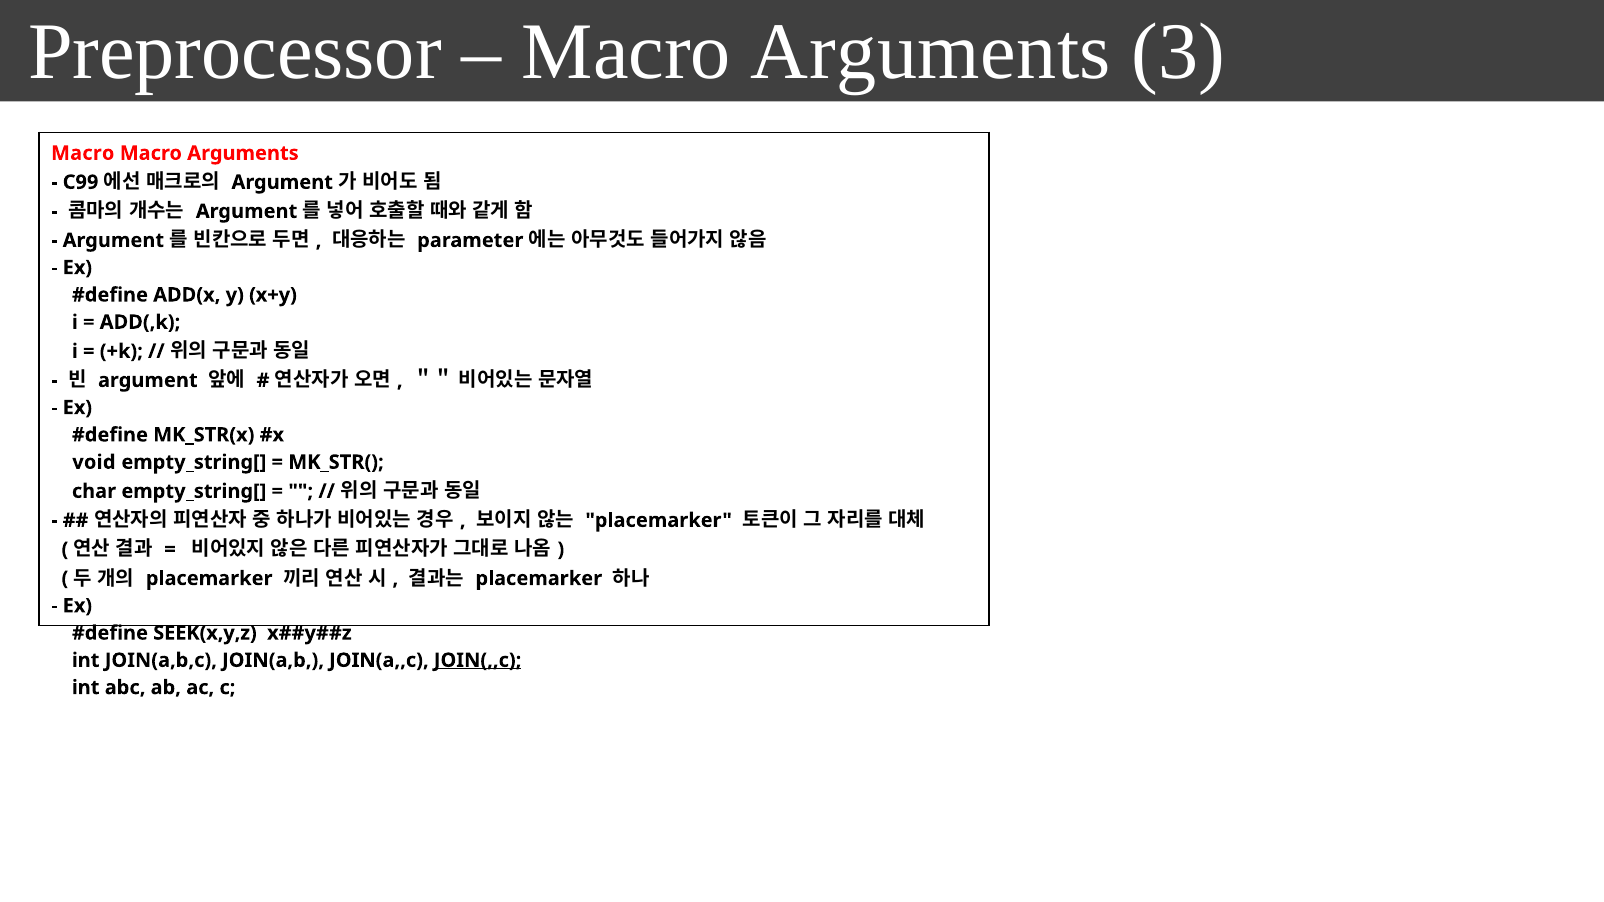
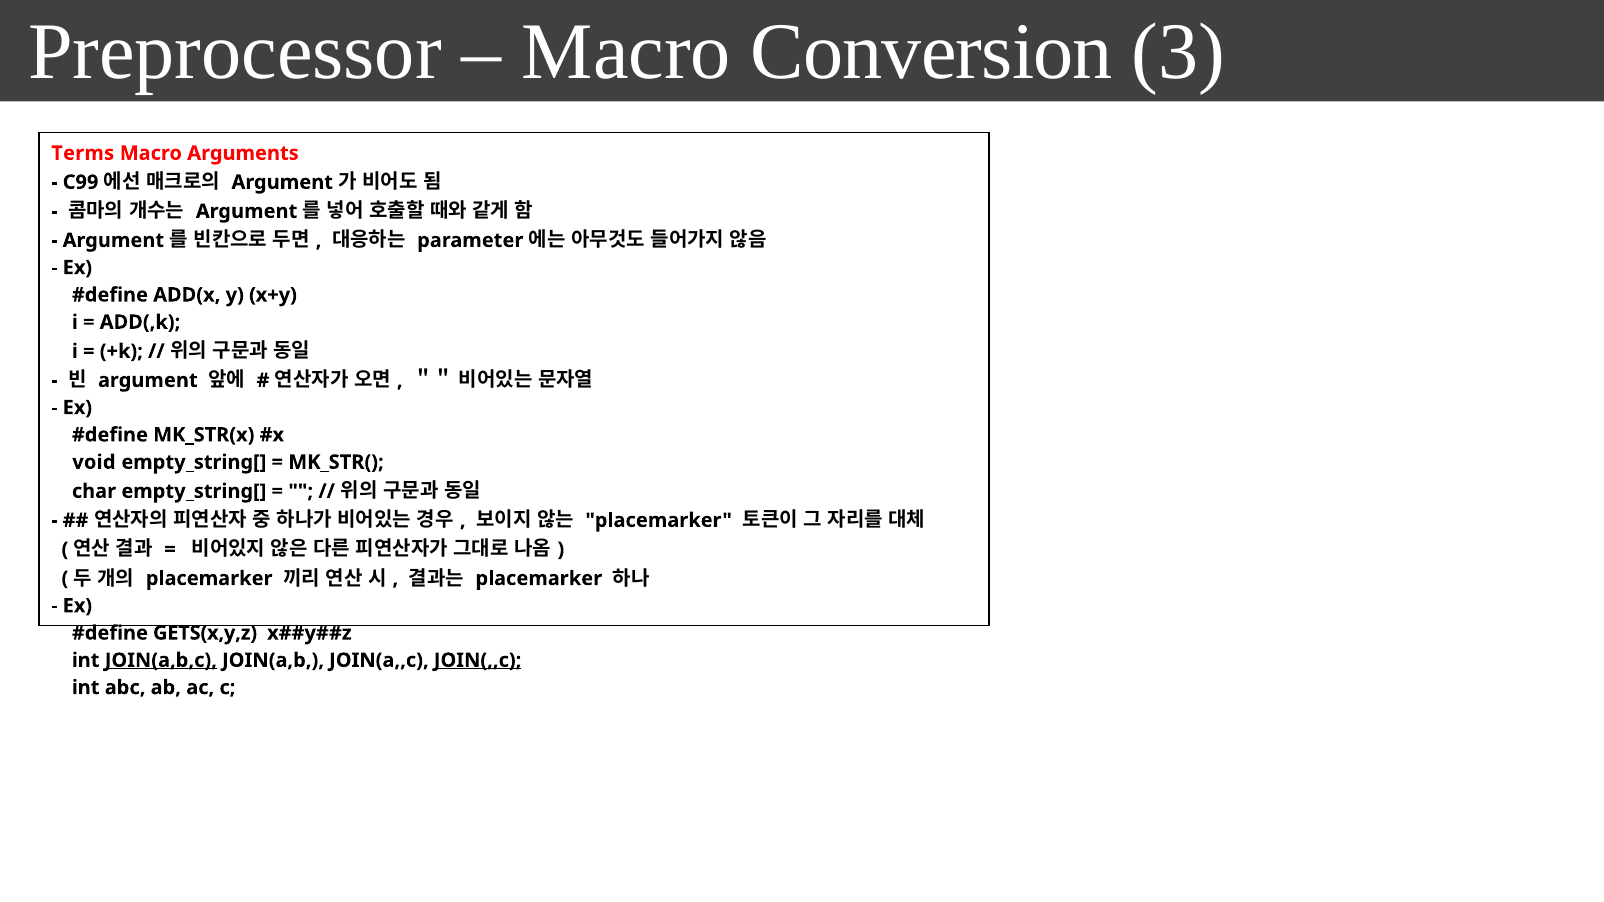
Arguments at (931, 52): Arguments -> Conversion
Macro at (83, 153): Macro -> Terms
SEEK(x,y,z: SEEK(x,y,z -> GETS(x,y,z
JOIN(a,b,c underline: none -> present
